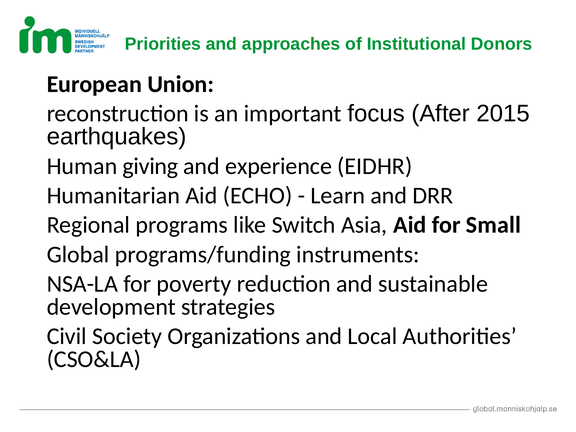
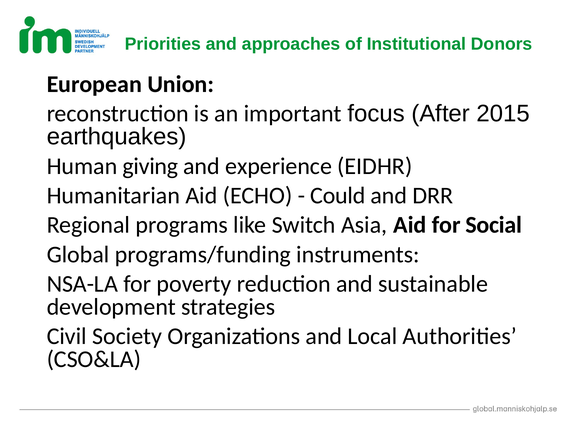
Learn: Learn -> Could
Small: Small -> Social
